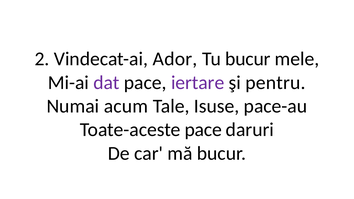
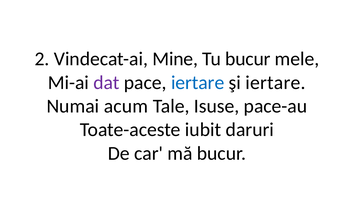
Ador: Ador -> Mine
iertare at (198, 83) colour: purple -> blue
şi pentru: pentru -> iertare
Toate-aceste pace: pace -> iubit
